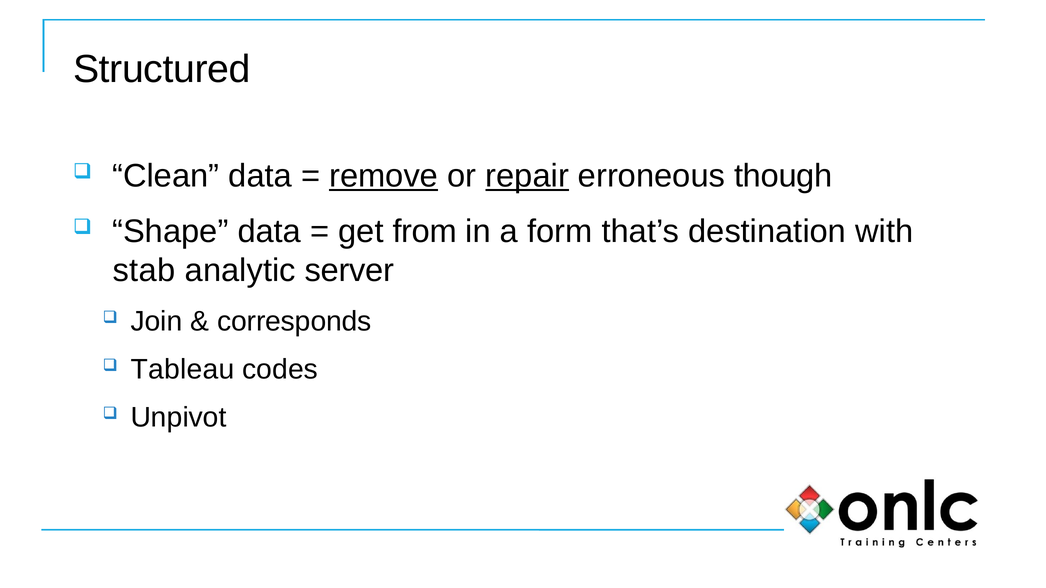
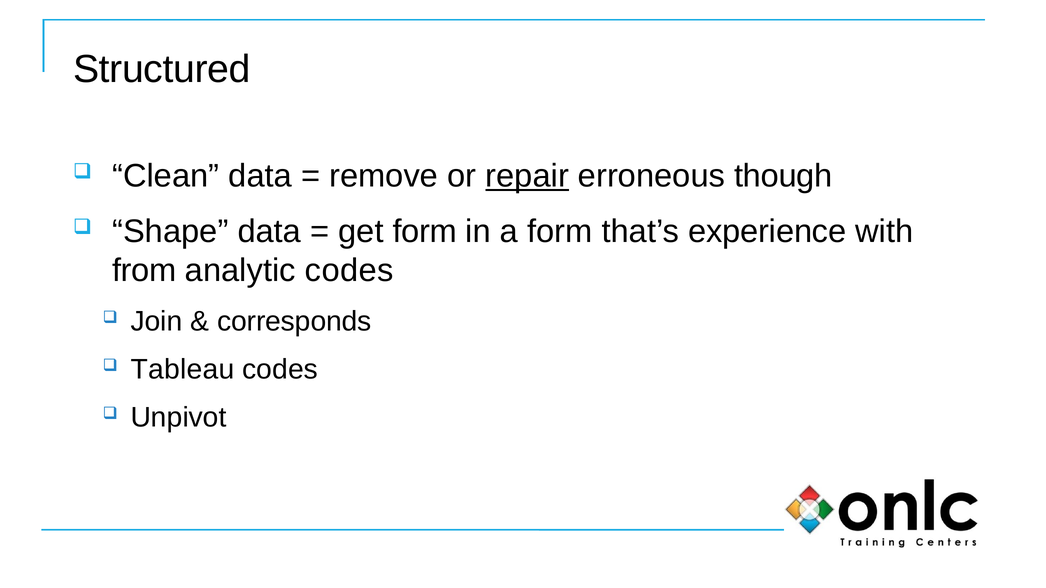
remove underline: present -> none
get from: from -> form
destination: destination -> experience
stab: stab -> from
analytic server: server -> codes
